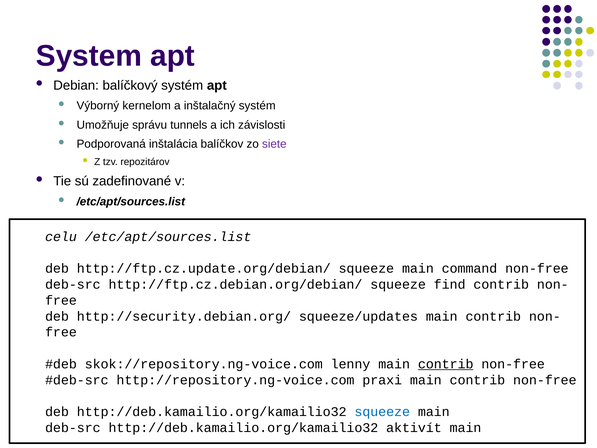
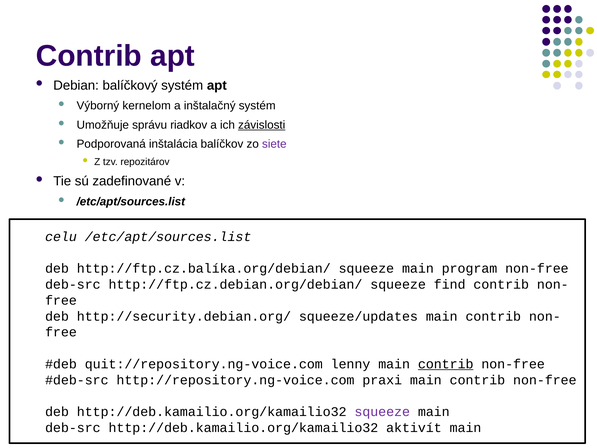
System at (89, 56): System -> Contrib
tunnels: tunnels -> riadkov
závislosti underline: none -> present
http://ftp.cz.update.org/debian/: http://ftp.cz.update.org/debian/ -> http://ftp.cz.balíka.org/debian/
command: command -> program
skok://repository.ng-voice.com: skok://repository.ng-voice.com -> quit://repository.ng-voice.com
squeeze at (382, 412) colour: blue -> purple
